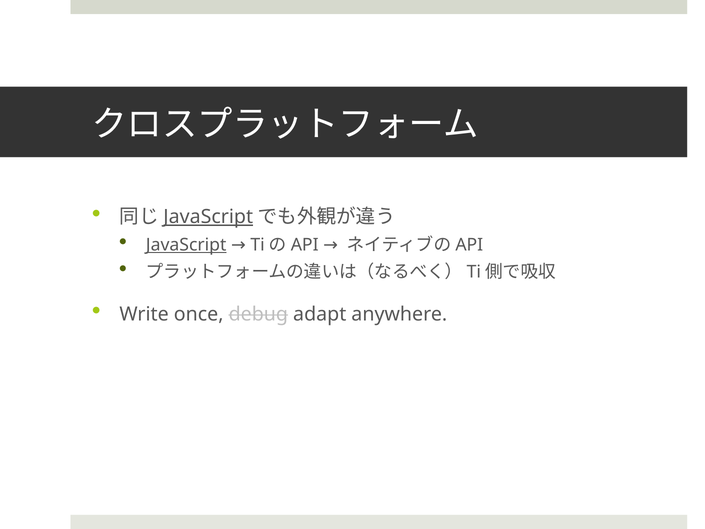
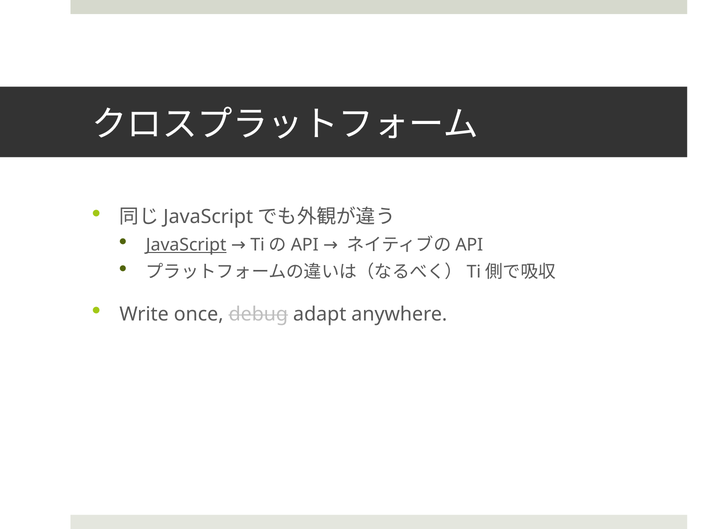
JavaScript at (208, 217) underline: present -> none
